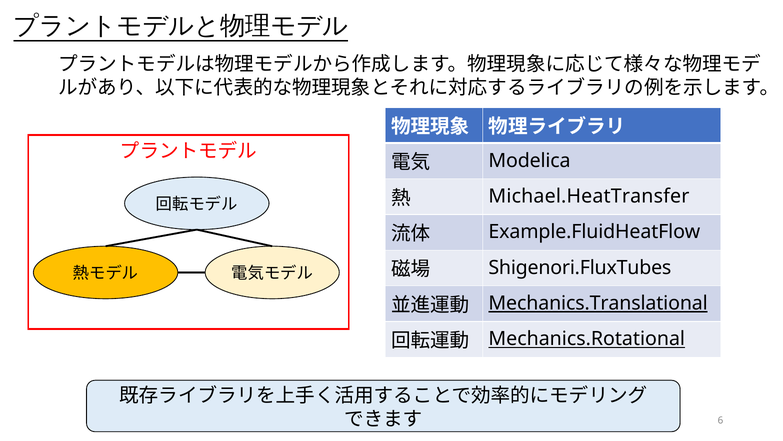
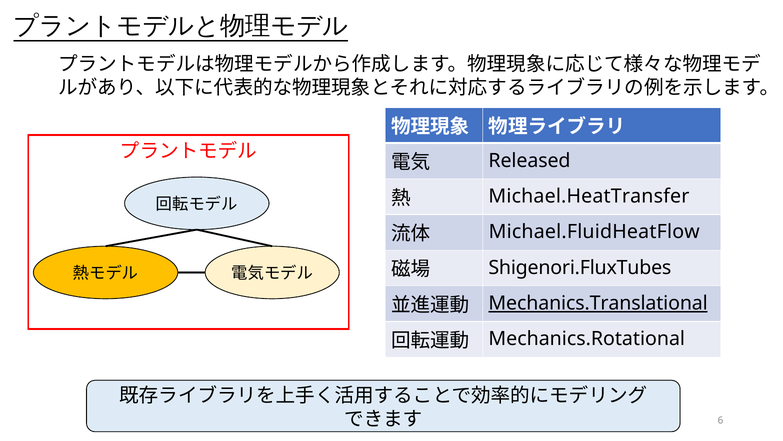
Modelica: Modelica -> Released
Example.FluidHeatFlow: Example.FluidHeatFlow -> Michael.FluidHeatFlow
Mechanics.Rotational underline: present -> none
